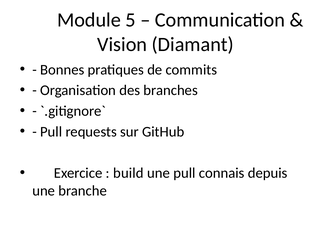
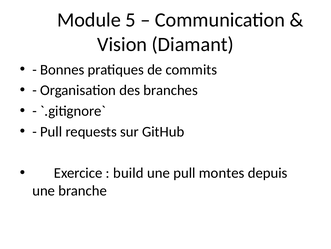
connais: connais -> montes
